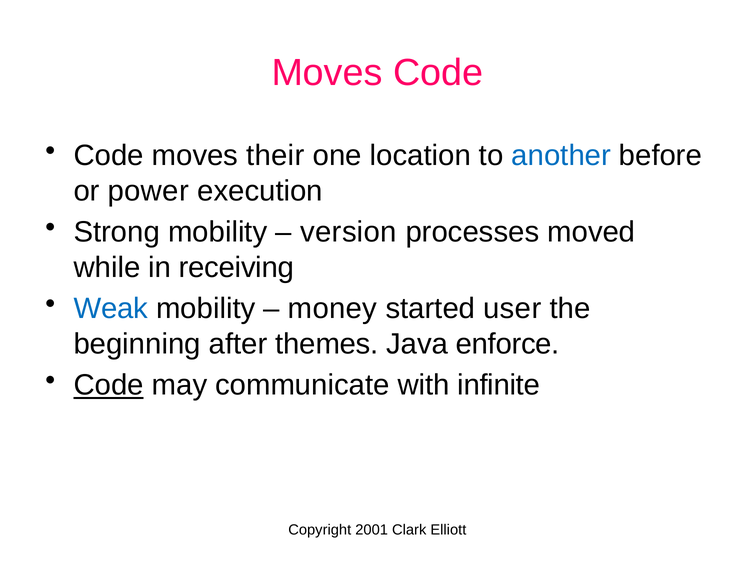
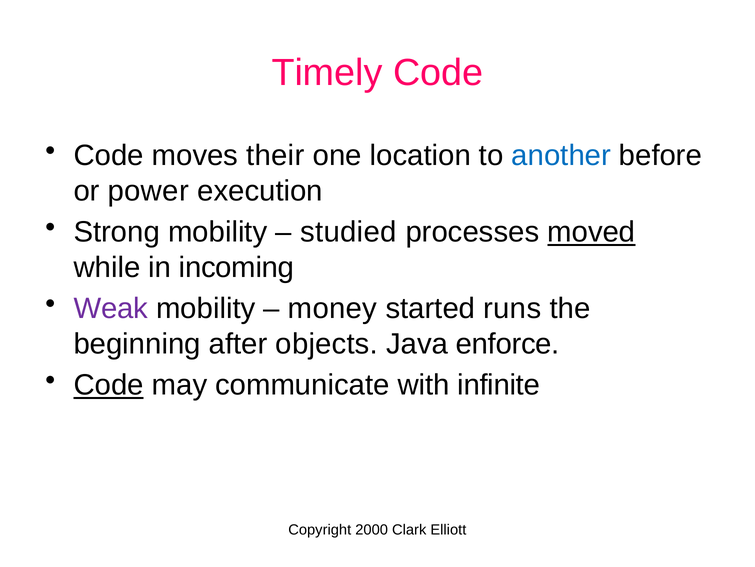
Moves at (327, 72): Moves -> Timely
version: version -> studied
moved underline: none -> present
receiving: receiving -> incoming
Weak colour: blue -> purple
user: user -> runs
themes: themes -> objects
2001: 2001 -> 2000
